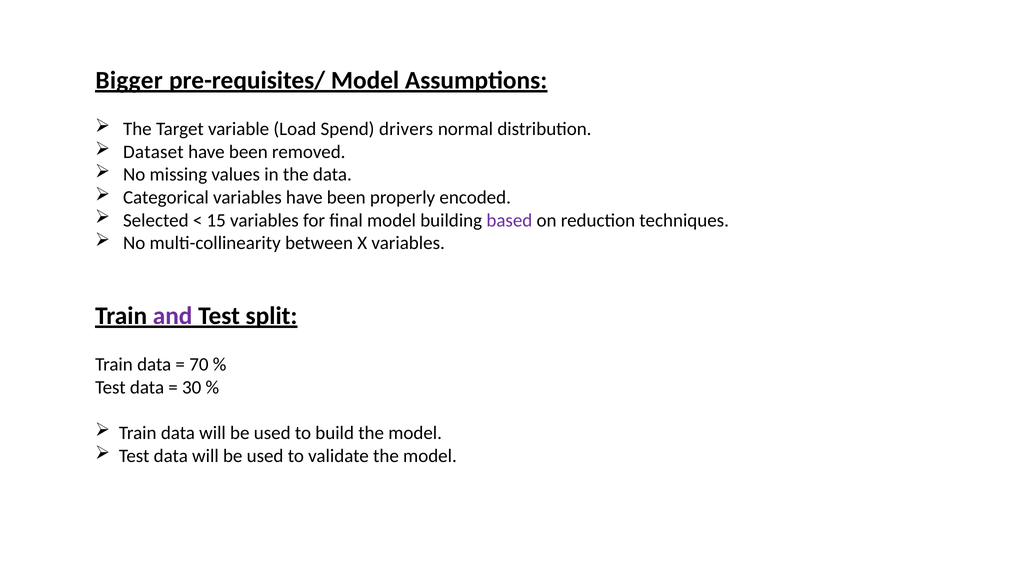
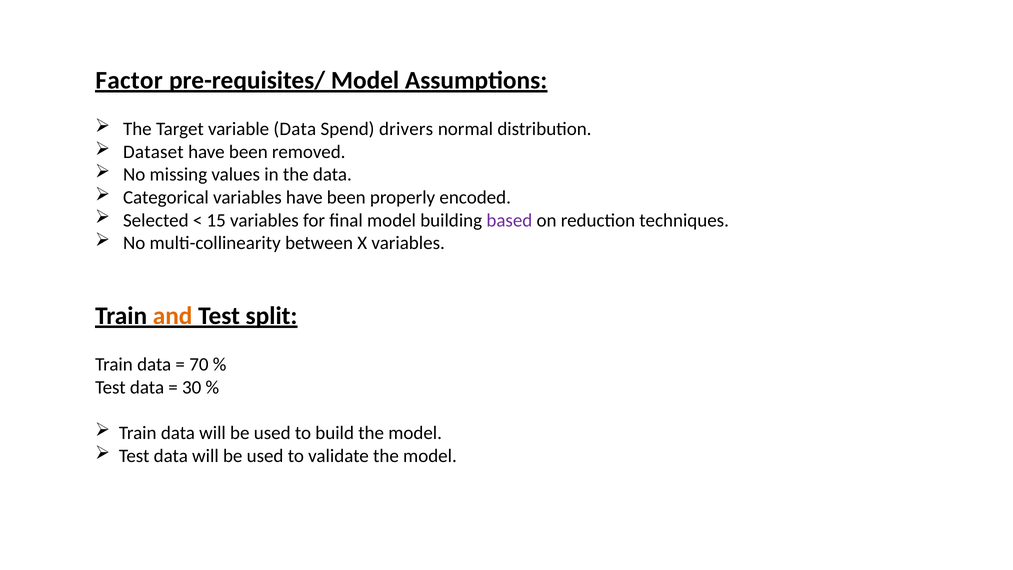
Bigger: Bigger -> Factor
variable Load: Load -> Data
and colour: purple -> orange
